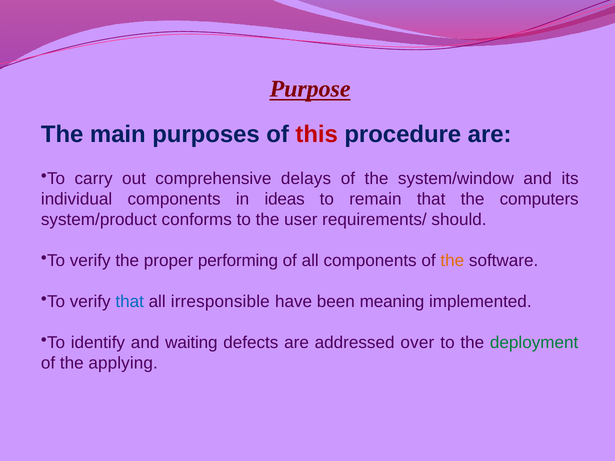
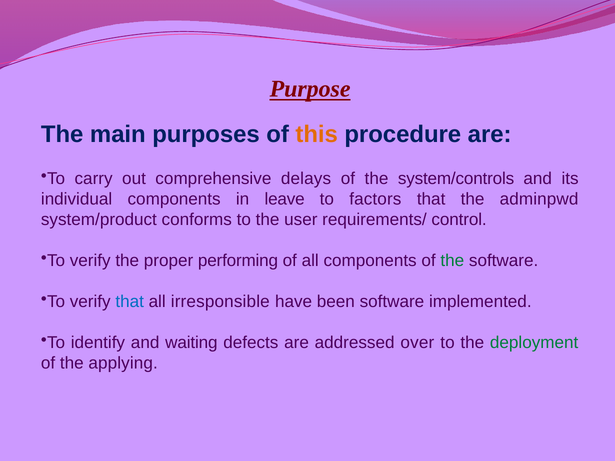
this colour: red -> orange
system/window: system/window -> system/controls
ideas: ideas -> leave
remain: remain -> factors
computers: computers -> adminpwd
should: should -> control
the at (452, 261) colour: orange -> green
been meaning: meaning -> software
